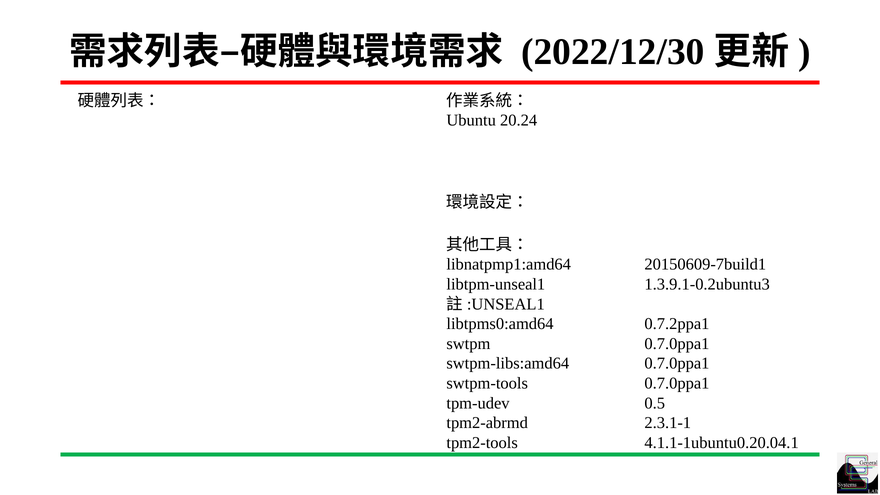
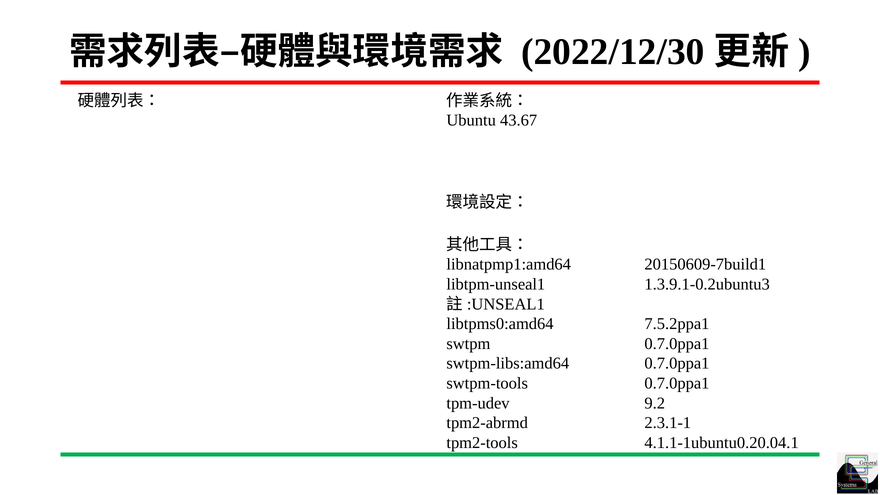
20.24: 20.24 -> 43.67
0.7.2ppa1: 0.7.2ppa1 -> 7.5.2ppa1
0.5: 0.5 -> 9.2
